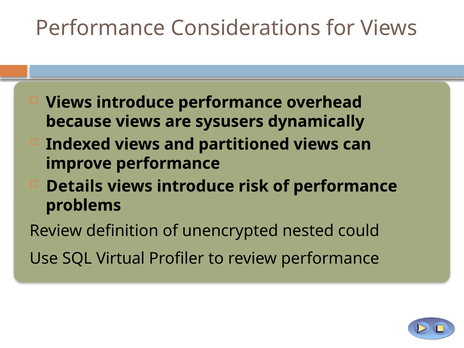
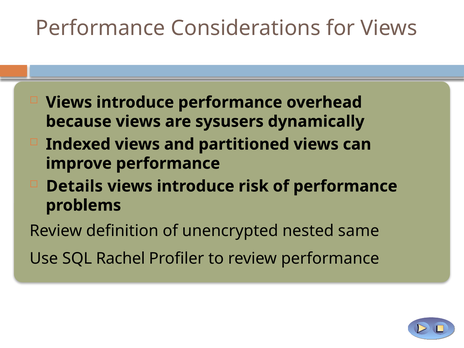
could: could -> same
Virtual: Virtual -> Rachel
